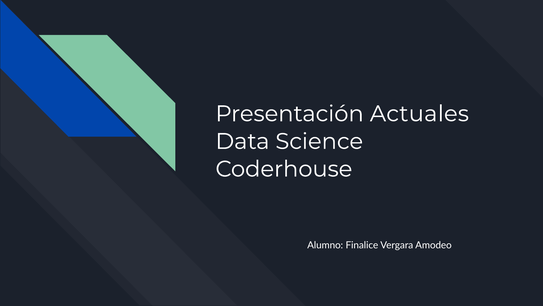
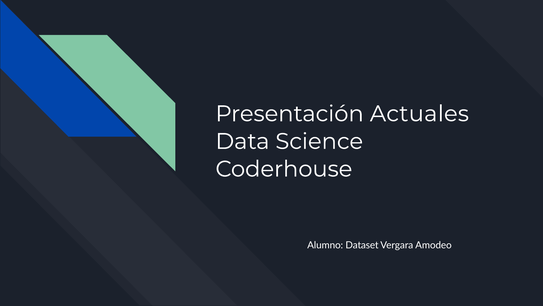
Finalice: Finalice -> Dataset
